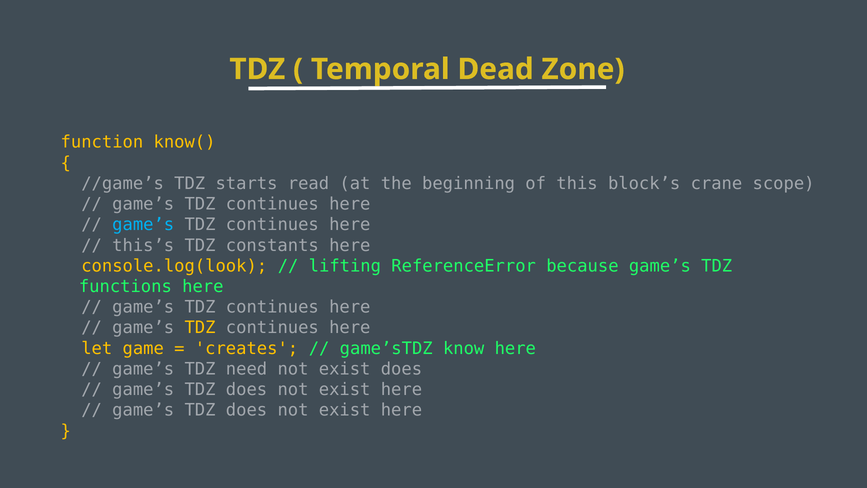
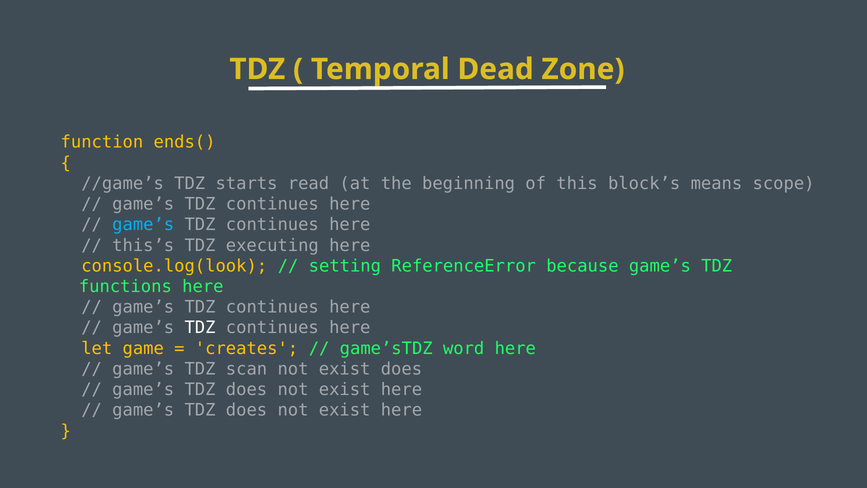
know(: know( -> ends(
crane: crane -> means
constants: constants -> executing
lifting: lifting -> setting
TDZ at (200, 328) colour: yellow -> white
know: know -> word
need: need -> scan
